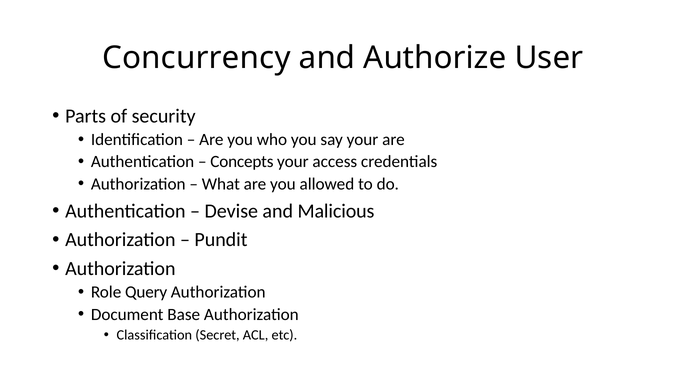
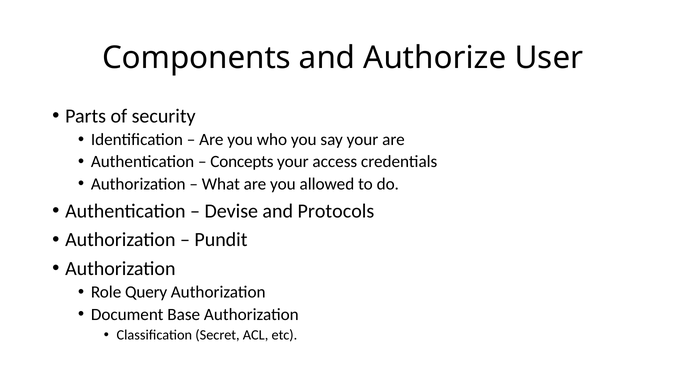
Concurrency: Concurrency -> Components
Malicious: Malicious -> Protocols
